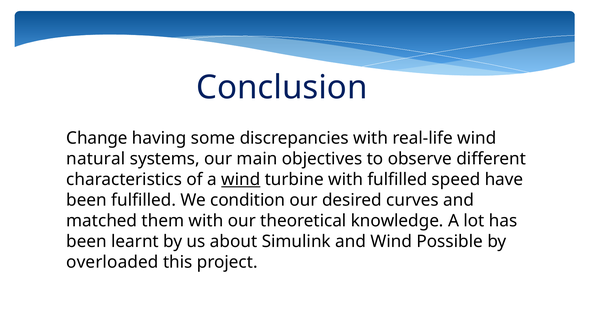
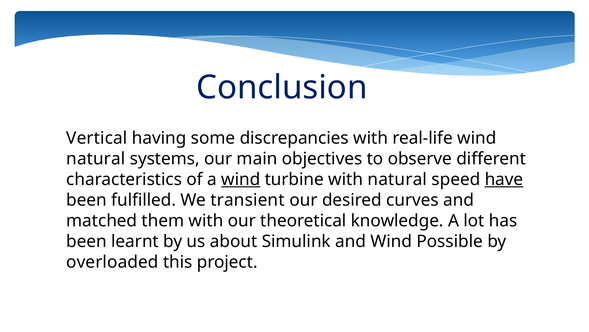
Change: Change -> Vertical
with fulfilled: fulfilled -> natural
have underline: none -> present
condition: condition -> transient
